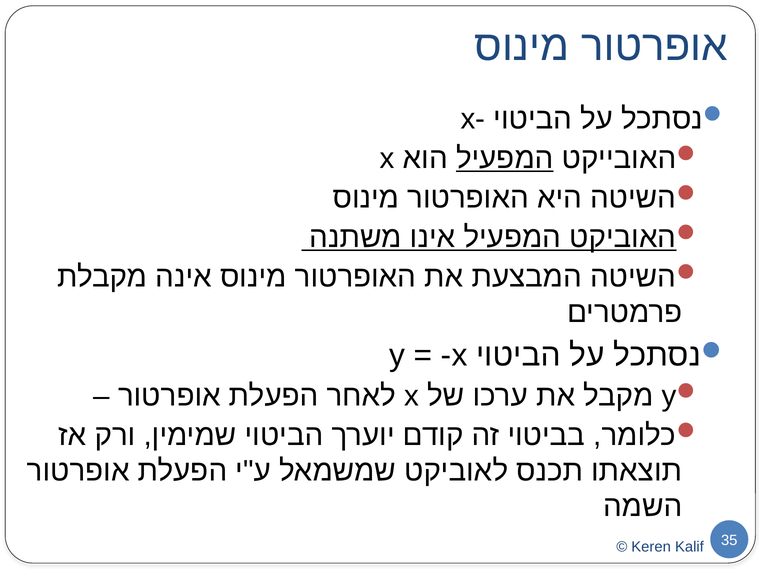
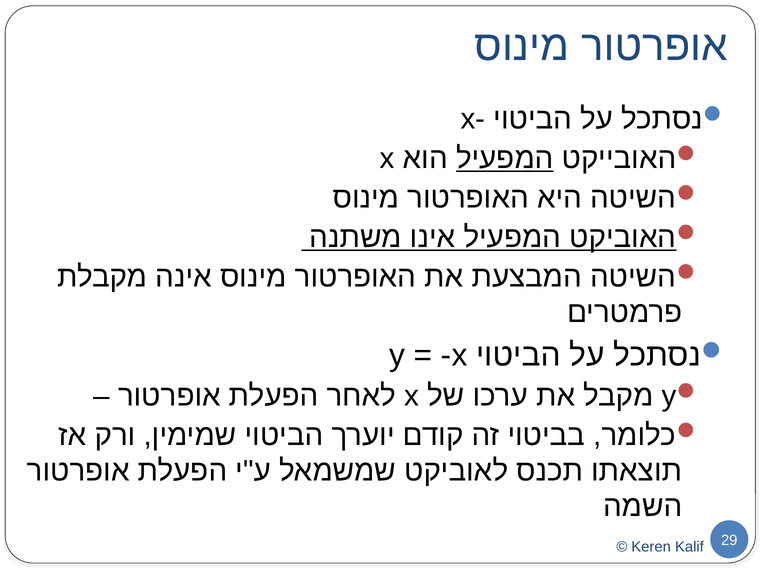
35: 35 -> 29
